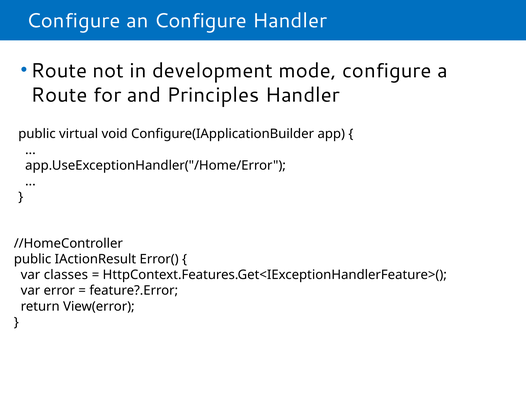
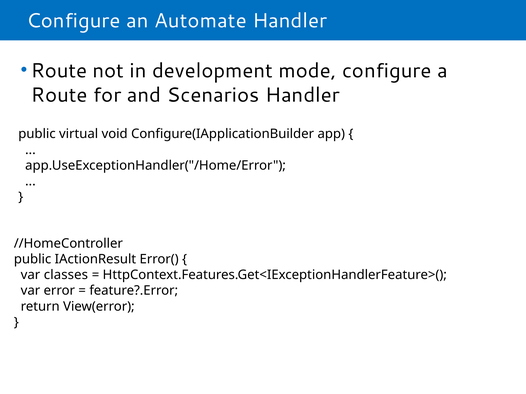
an Configure: Configure -> Automate
Principles: Principles -> Scenarios
